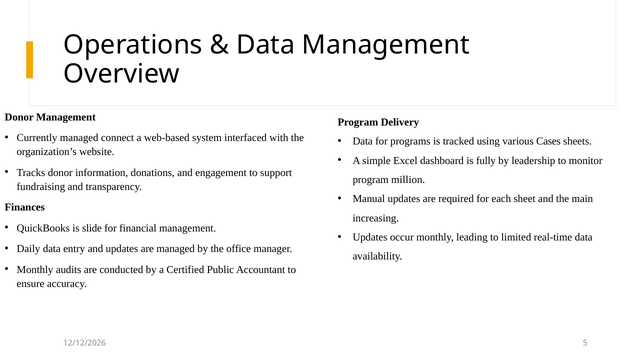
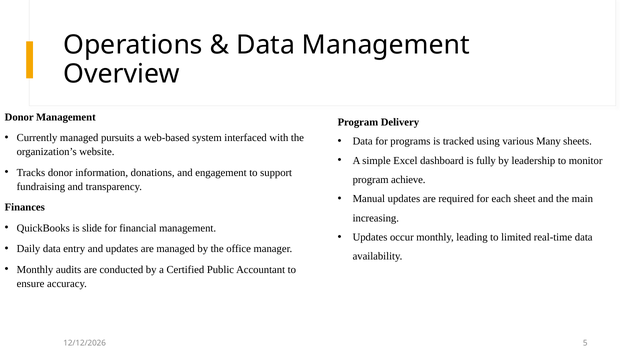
connect: connect -> pursuits
Cases: Cases -> Many
million: million -> achieve
